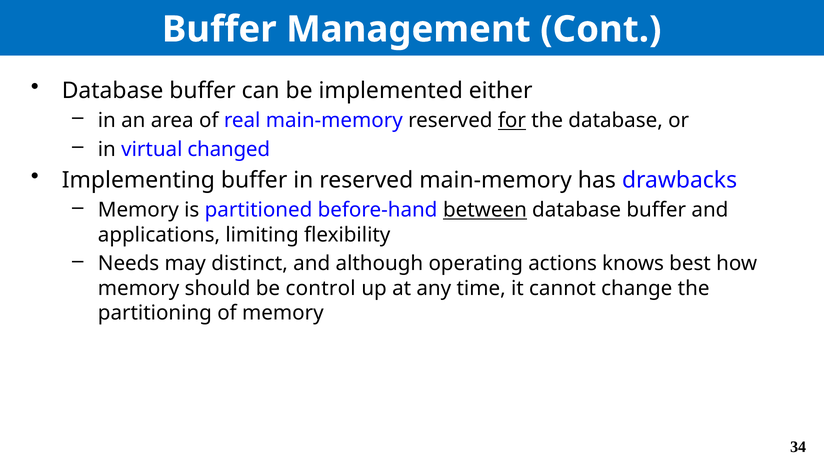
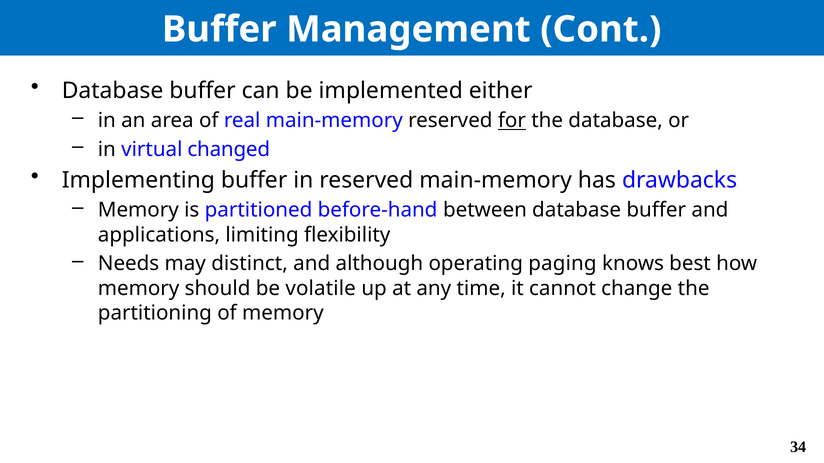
between underline: present -> none
actions: actions -> paging
control: control -> volatile
